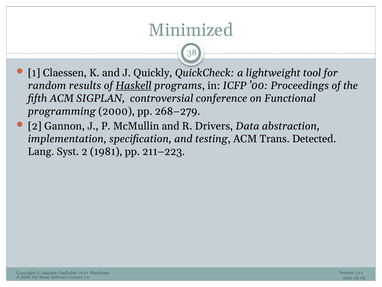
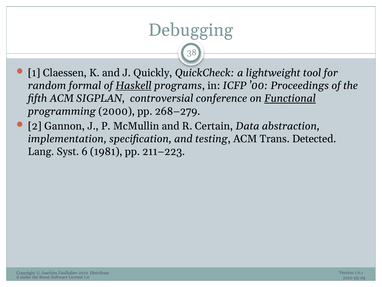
Minimized: Minimized -> Debugging
results: results -> formal
Functional underline: none -> present
Drivers: Drivers -> Certain
Syst 2: 2 -> 6
